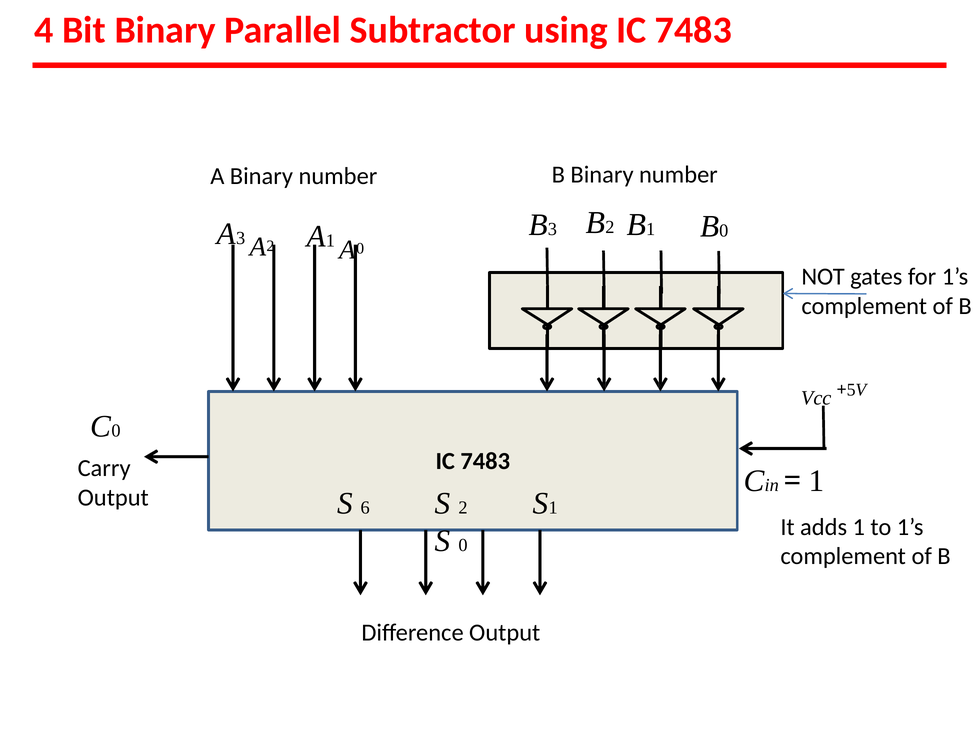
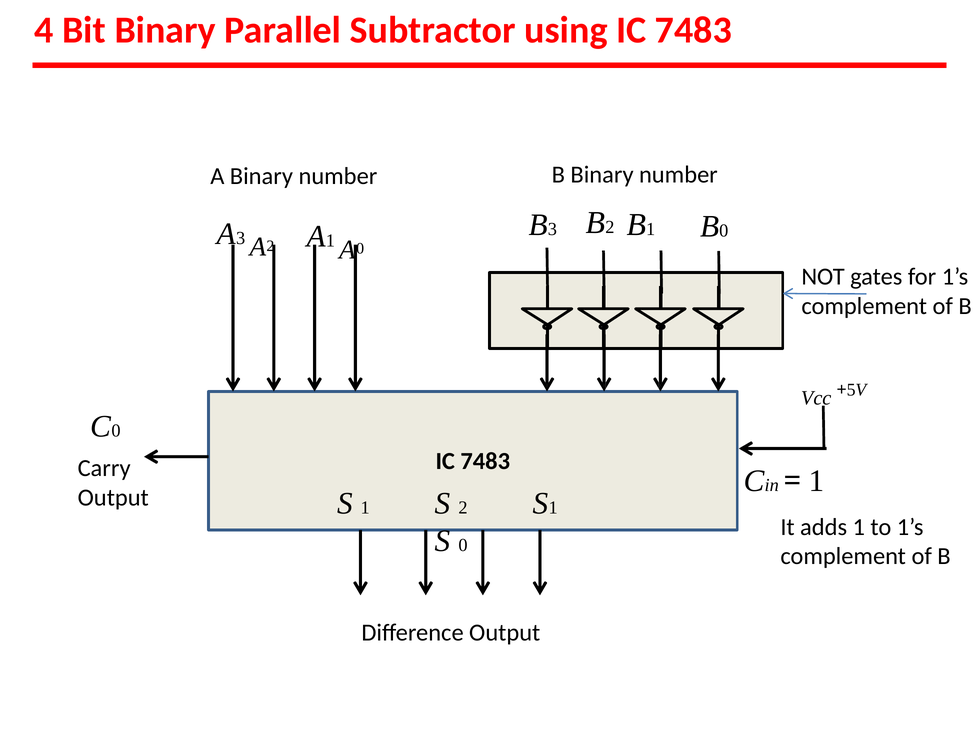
6 at (365, 508): 6 -> 1
